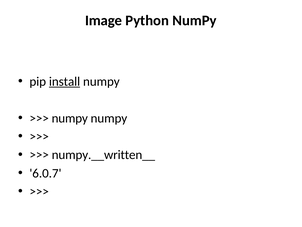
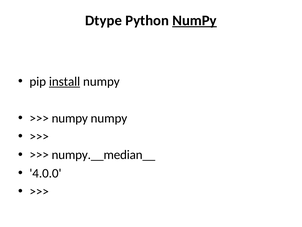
Image: Image -> Dtype
NumPy at (194, 20) underline: none -> present
numpy.__written__: numpy.__written__ -> numpy.__median__
6.0.7: 6.0.7 -> 4.0.0
